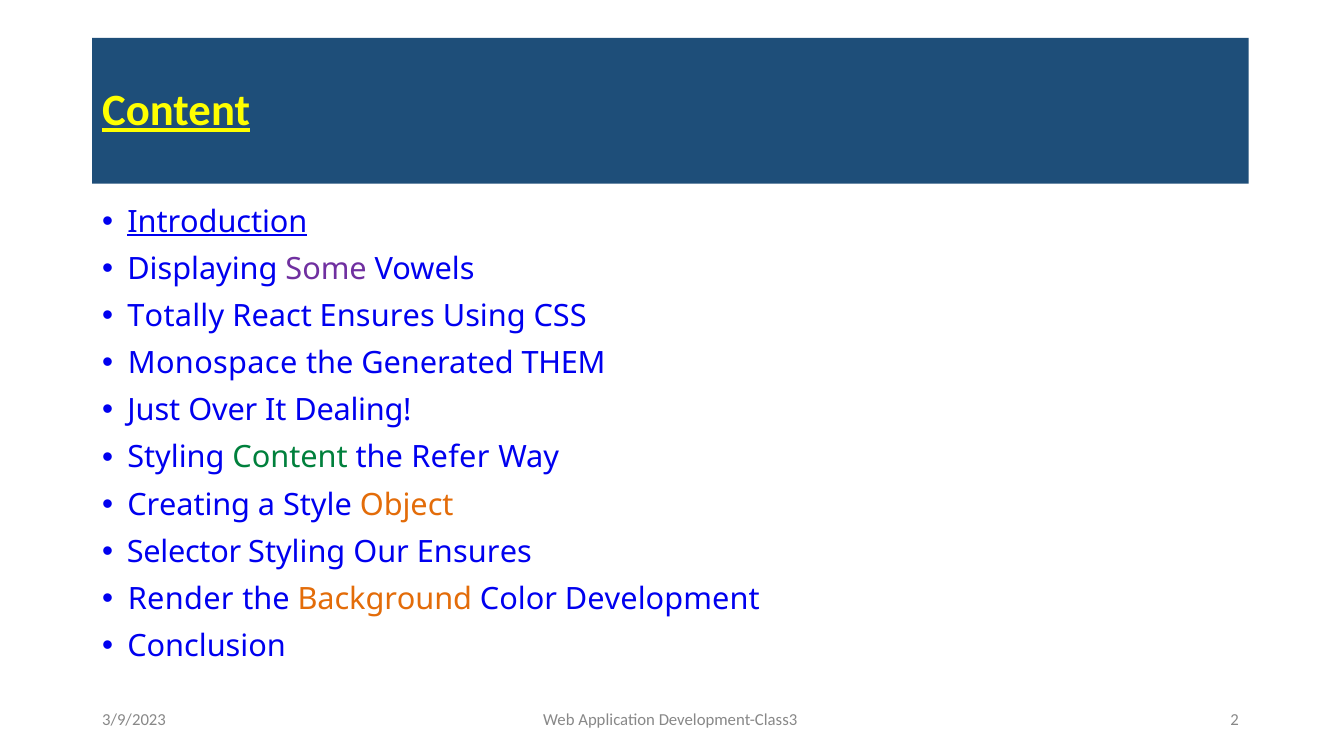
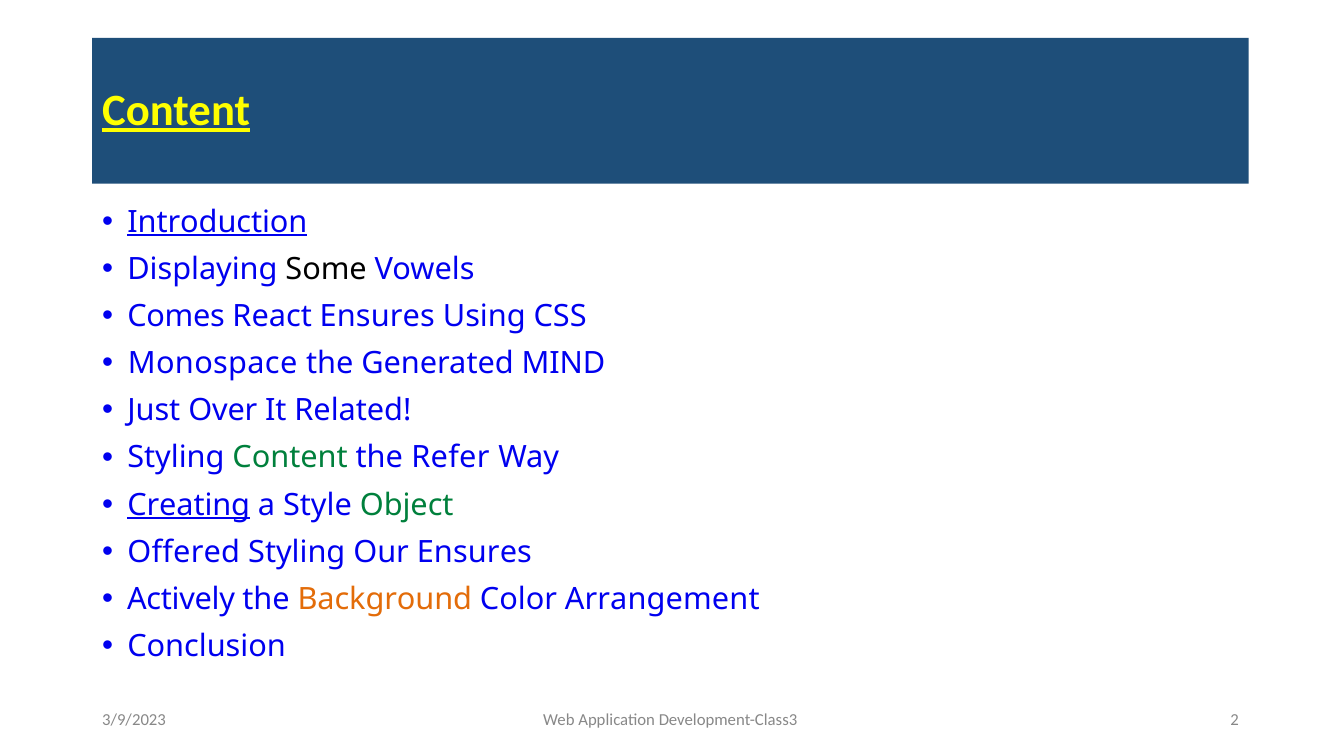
Some colour: purple -> black
Totally: Totally -> Comes
THEM: THEM -> MIND
Dealing: Dealing -> Related
Creating underline: none -> present
Object colour: orange -> green
Selector: Selector -> Offered
Render: Render -> Actively
Development: Development -> Arrangement
